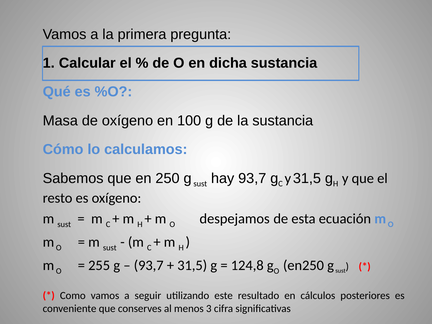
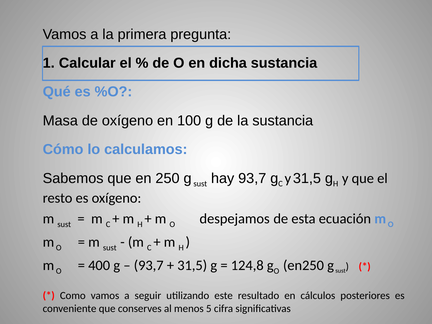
255: 255 -> 400
3: 3 -> 5
